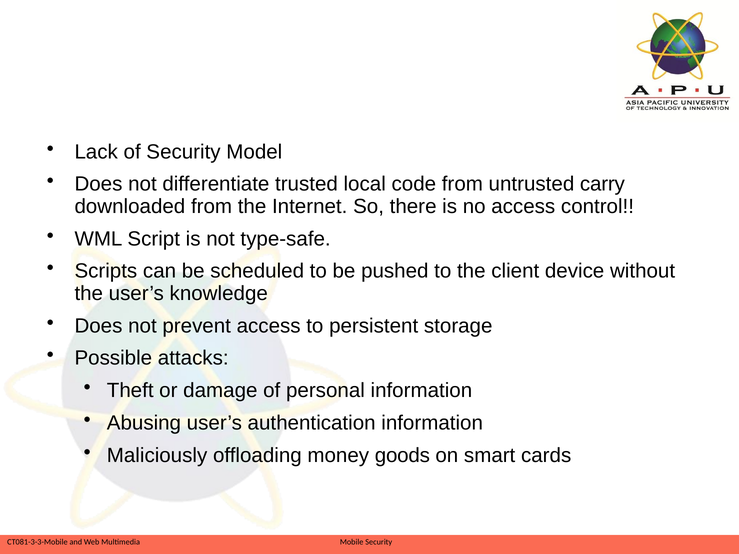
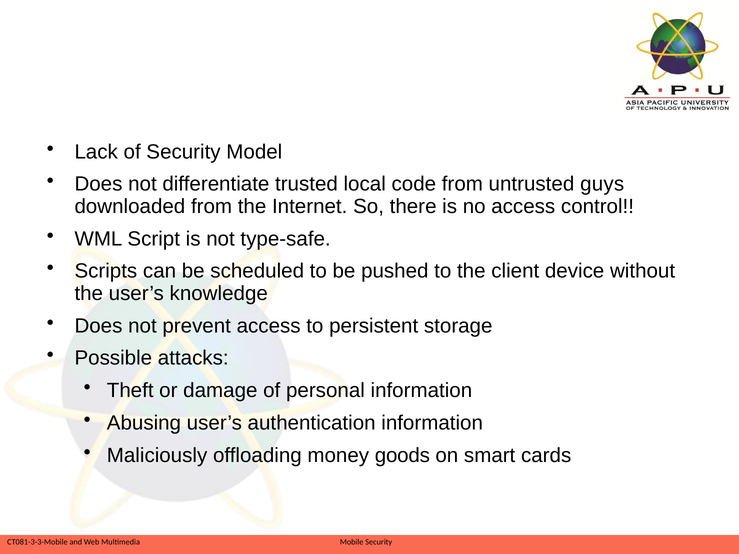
carry: carry -> guys
